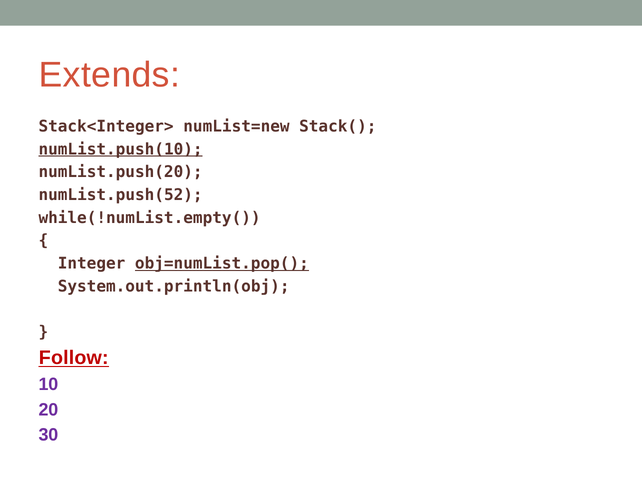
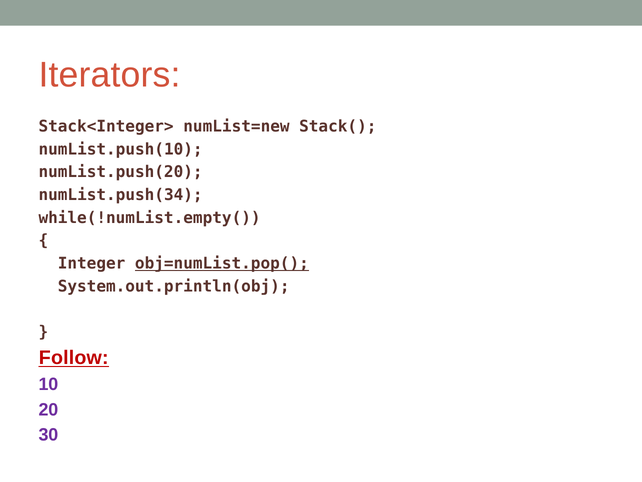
Extends: Extends -> Iterators
numList.push(10 underline: present -> none
numList.push(52: numList.push(52 -> numList.push(34
